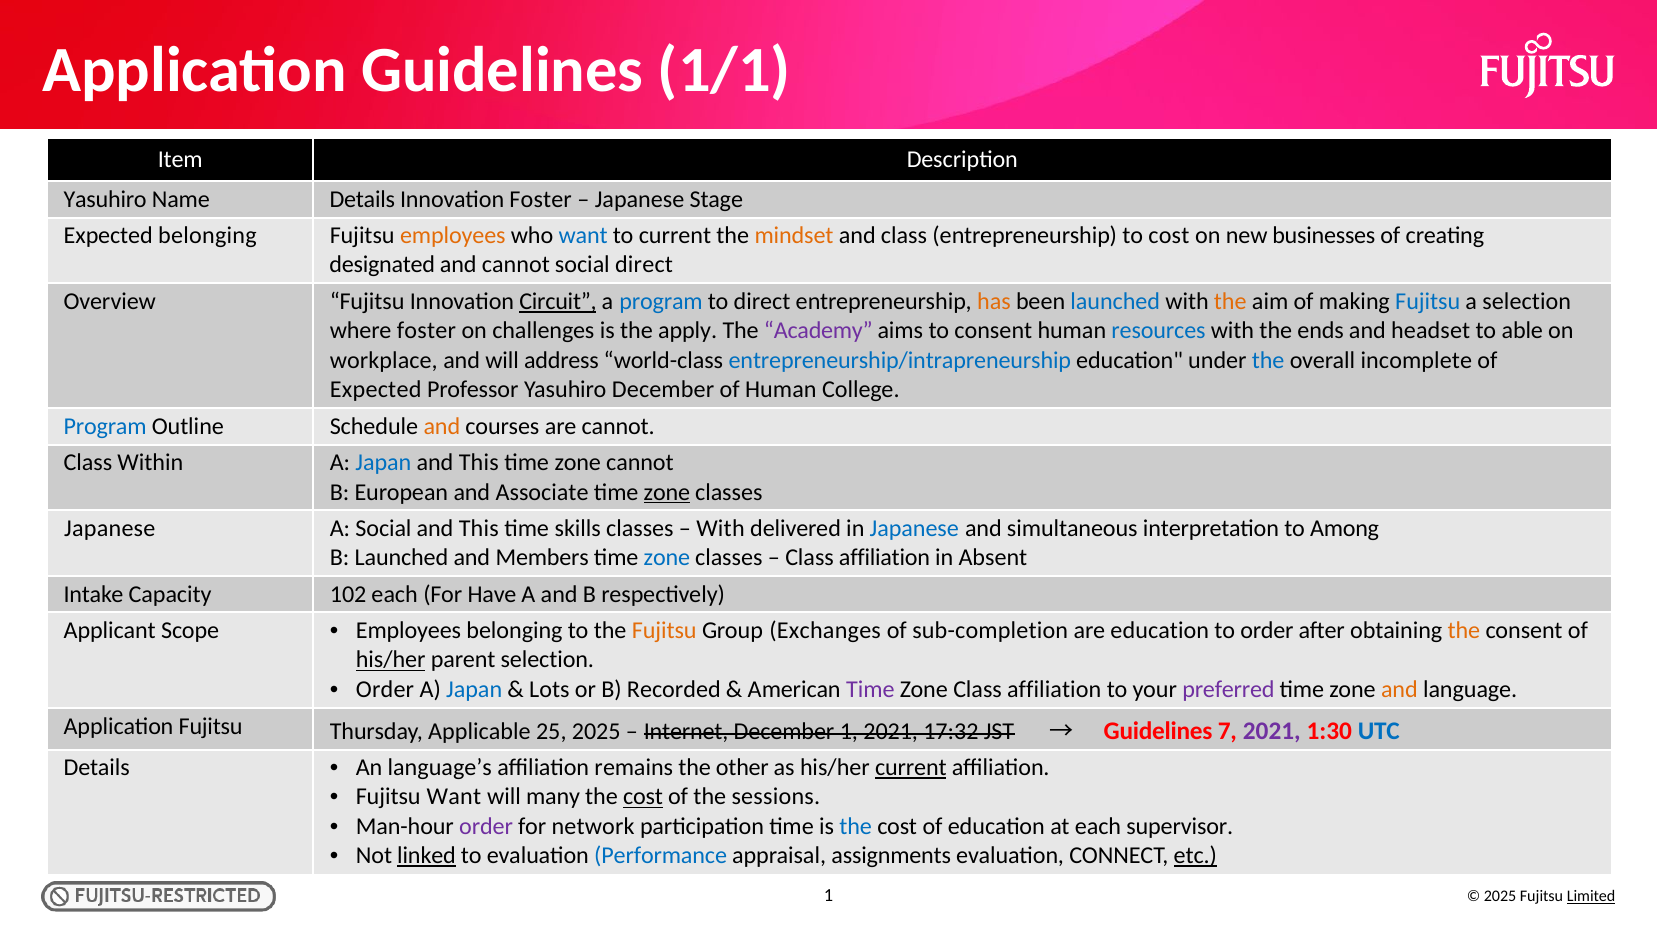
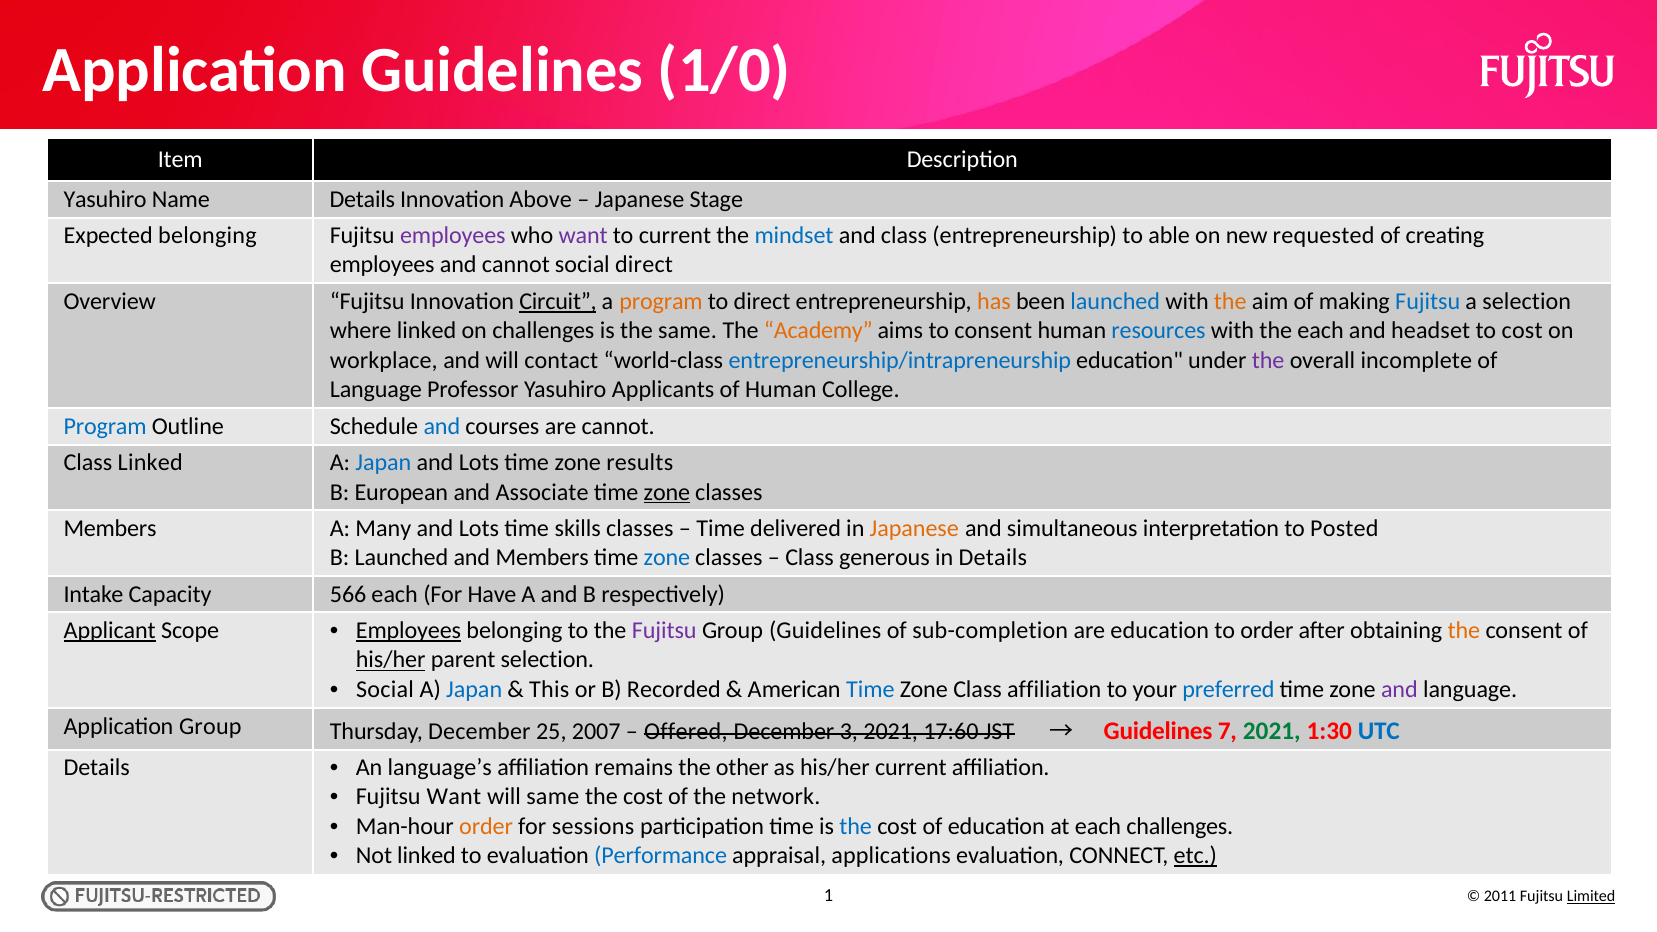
1/1: 1/1 -> 1/0
Innovation Foster: Foster -> Above
employees at (453, 236) colour: orange -> purple
want at (583, 236) colour: blue -> purple
mindset colour: orange -> blue
to cost: cost -> able
businesses: businesses -> requested
designated at (382, 265): designated -> employees
program at (661, 302) colour: blue -> orange
where foster: foster -> linked
the apply: apply -> same
Academy colour: purple -> orange
the ends: ends -> each
to able: able -> cost
address: address -> contact
the at (1268, 360) colour: blue -> purple
Expected at (376, 389): Expected -> Language
Yasuhiro December: December -> Applicants
and at (442, 427) colour: orange -> blue
Class Within: Within -> Linked
This at (479, 463): This -> Lots
zone cannot: cannot -> results
Japanese at (110, 529): Japanese -> Members
A Social: Social -> Many
This at (479, 529): This -> Lots
With at (720, 529): With -> Time
Japanese at (914, 529) colour: blue -> orange
Among: Among -> Posted
affiliation at (884, 558): affiliation -> generous
in Absent: Absent -> Details
102: 102 -> 566
Applicant underline: none -> present
Employees at (408, 631) underline: none -> present
Fujitsu at (664, 631) colour: orange -> purple
Group Exchanges: Exchanges -> Guidelines
Order at (385, 689): Order -> Social
Lots: Lots -> This
Time at (870, 689) colour: purple -> blue
preferred colour: purple -> blue
and at (1399, 689) colour: orange -> purple
Application Fujitsu: Fujitsu -> Group
Thursday Applicable: Applicable -> December
25 2025: 2025 -> 2007
Internet: Internet -> Offered
December 1: 1 -> 3
17:32: 17:32 -> 17:60
2021 at (1272, 731) colour: purple -> green
current at (911, 768) underline: present -> none
will many: many -> same
cost at (643, 797) underline: present -> none
sessions: sessions -> network
order at (486, 826) colour: purple -> orange
network: network -> sessions
each supervisor: supervisor -> challenges
linked at (427, 856) underline: present -> none
assignments: assignments -> applications
2025 at (1500, 897): 2025 -> 2011
